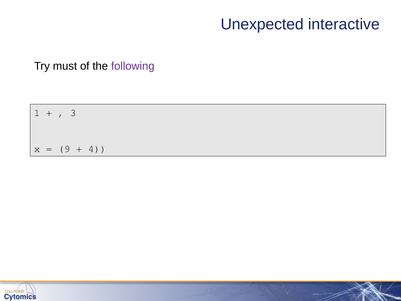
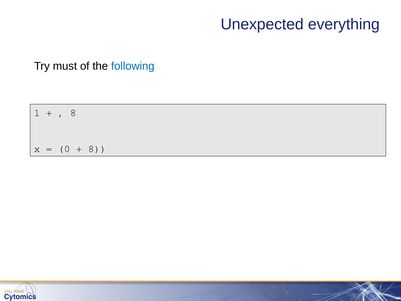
interactive: interactive -> everything
following colour: purple -> blue
3 at (73, 113): 3 -> 8
9: 9 -> 0
4 at (97, 149): 4 -> 8
